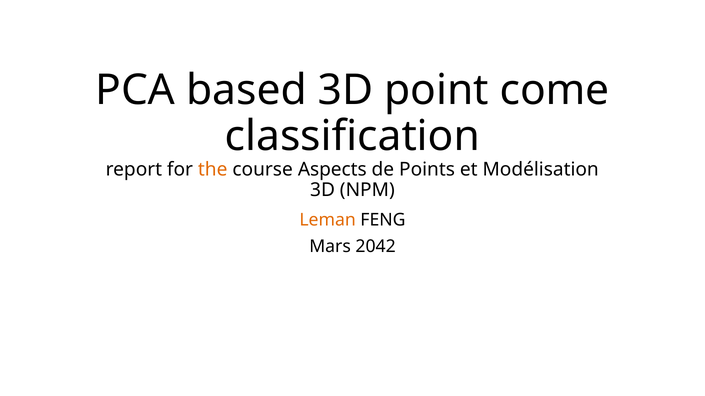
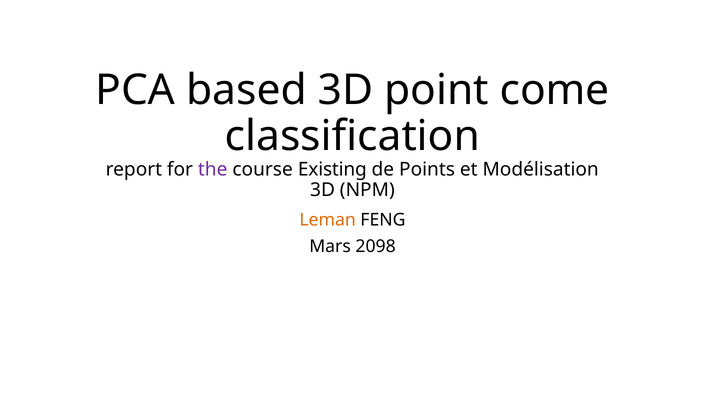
the colour: orange -> purple
Aspects: Aspects -> Existing
2042: 2042 -> 2098
